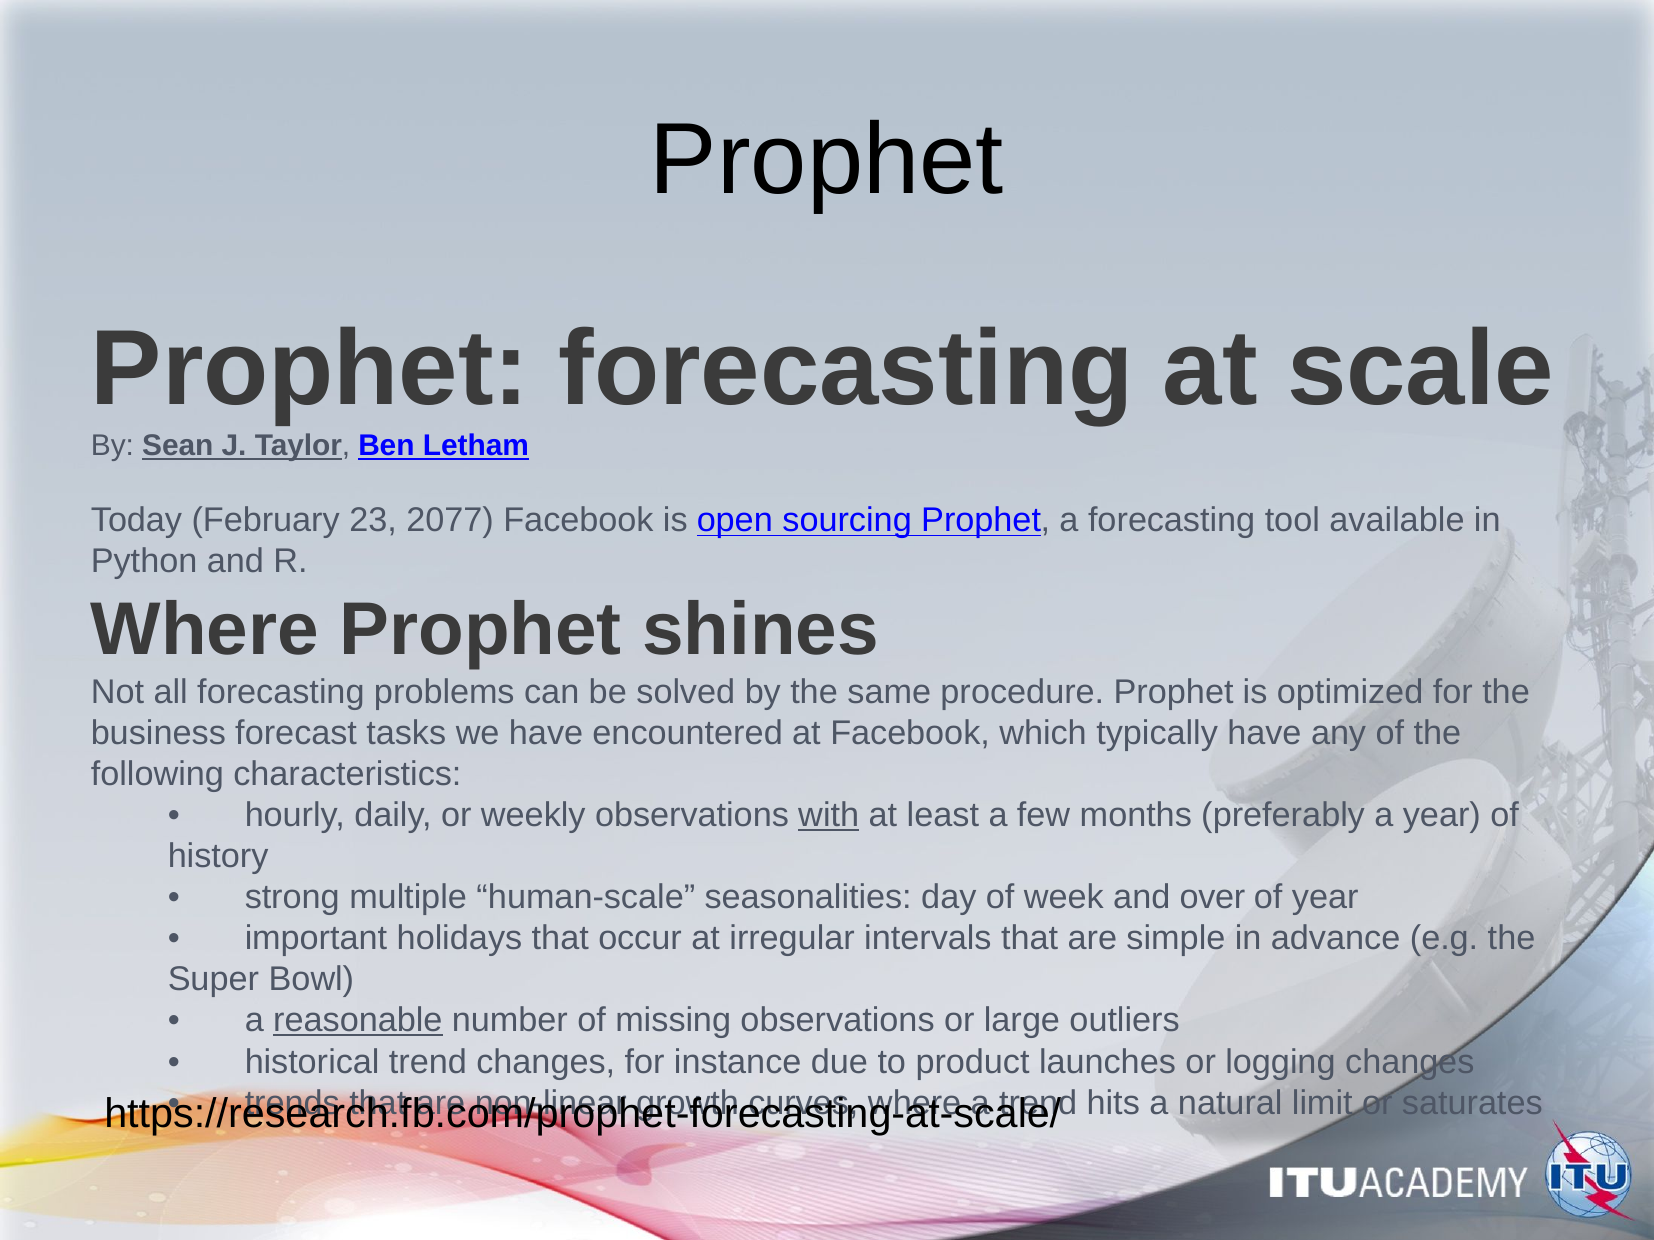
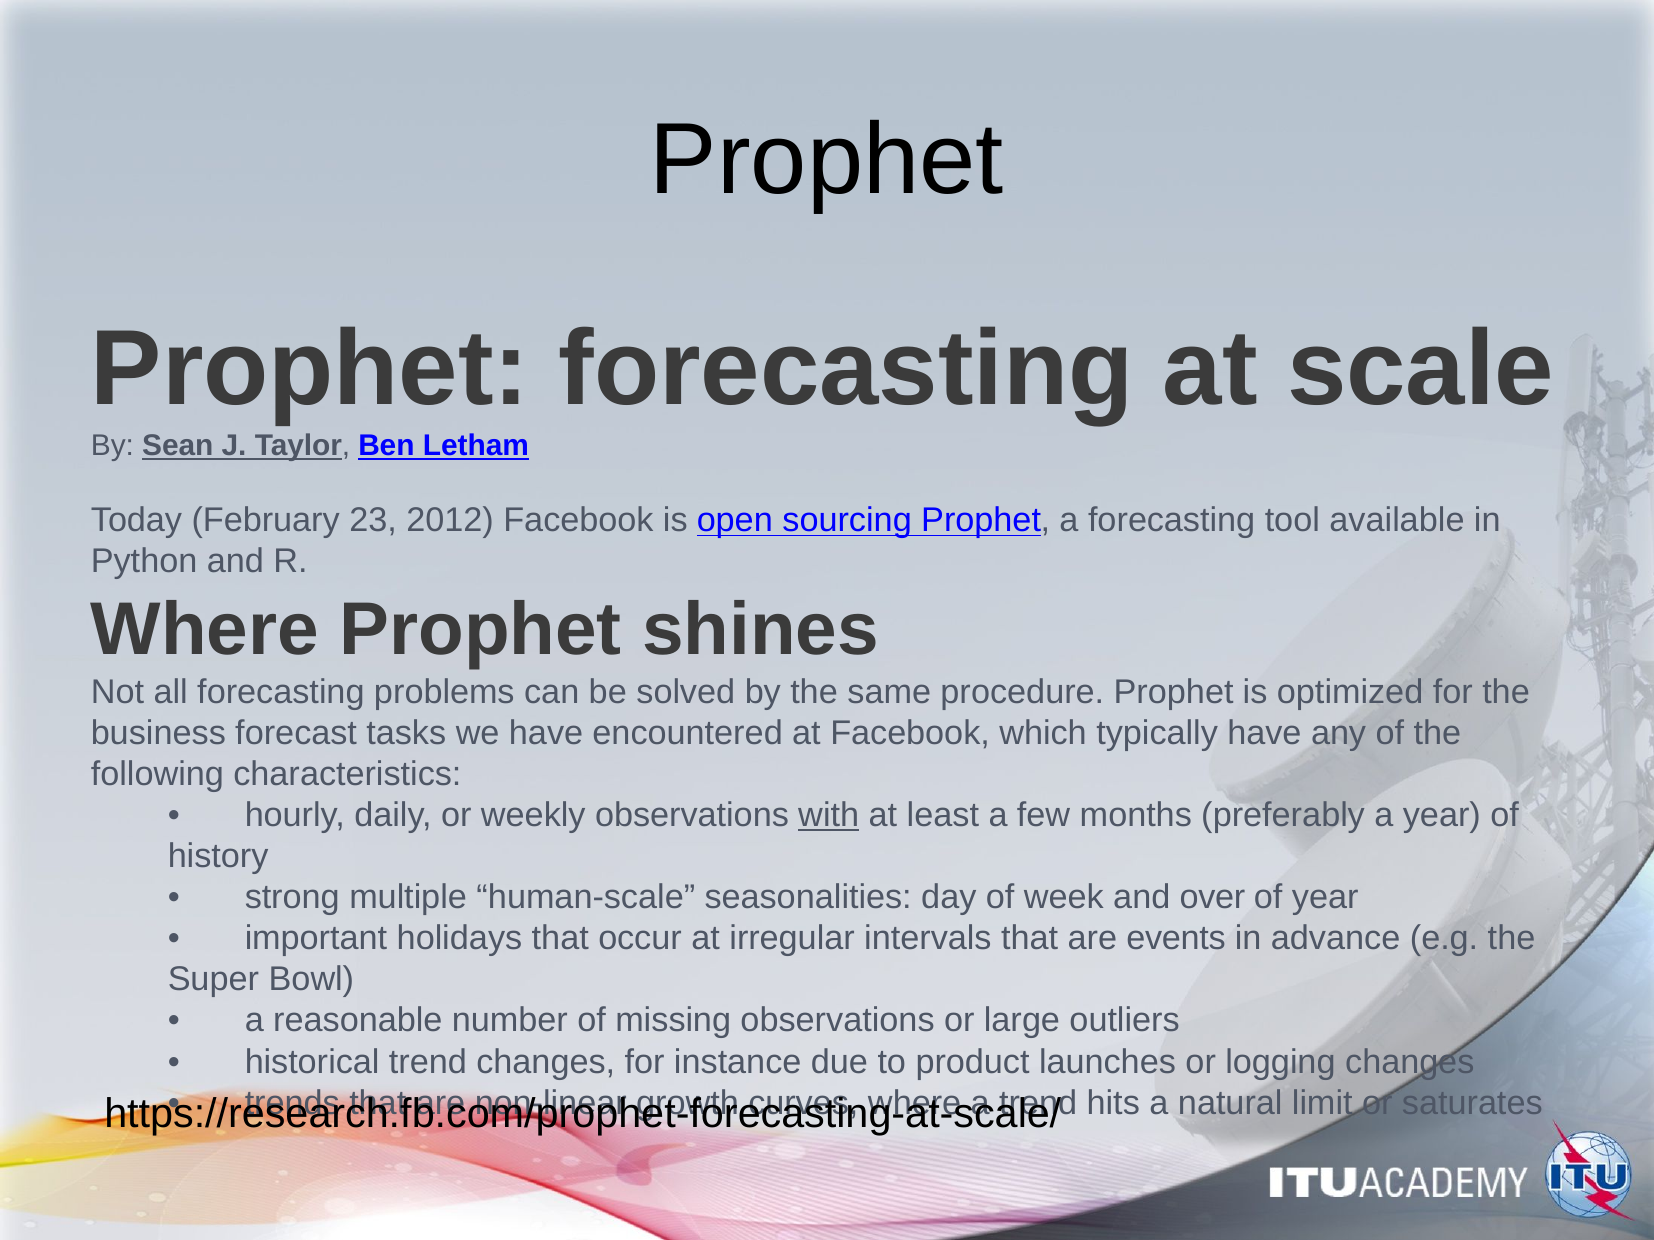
2077: 2077 -> 2012
simple: simple -> events
reasonable underline: present -> none
